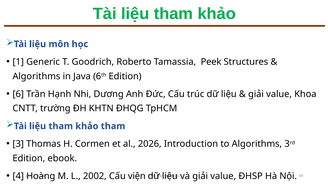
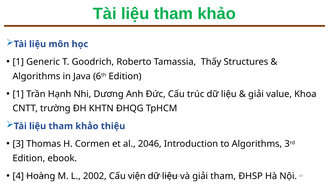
Peek: Peek -> Thấy
6 at (18, 94): 6 -> 1
tham at (113, 126): tham -> thiệu
2026: 2026 -> 2046
và giải value: value -> tham
